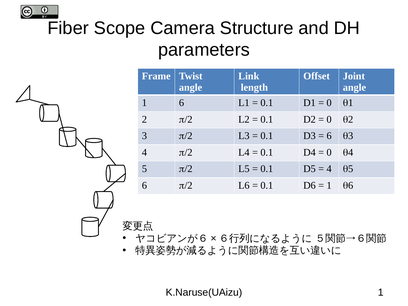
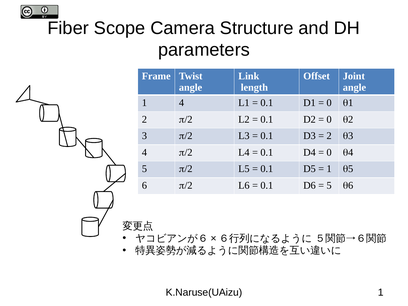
1 6: 6 -> 4
6 at (329, 136): 6 -> 2
4 at (329, 169): 4 -> 1
1 at (329, 186): 1 -> 5
